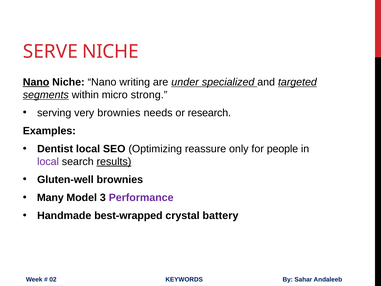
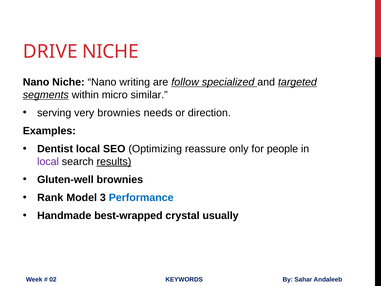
SERVE: SERVE -> DRIVE
Nano at (36, 82) underline: present -> none
under: under -> follow
strong: strong -> similar
research: research -> direction
Many: Many -> Rank
Performance colour: purple -> blue
battery: battery -> usually
